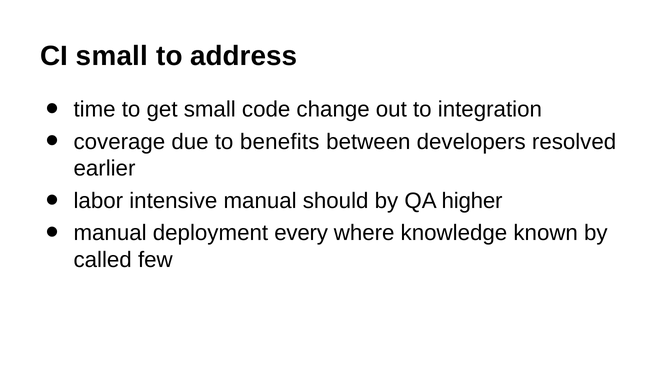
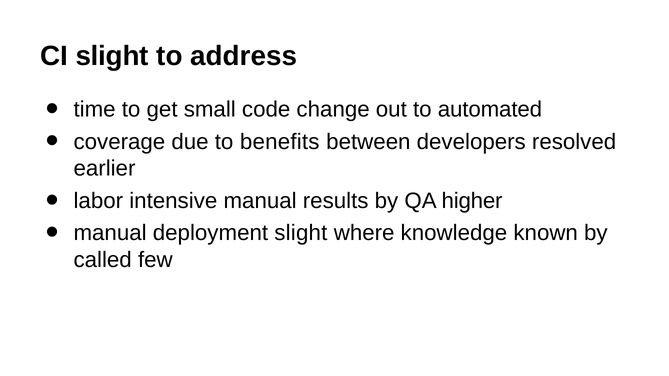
CI small: small -> slight
integration: integration -> automated
should: should -> results
deployment every: every -> slight
